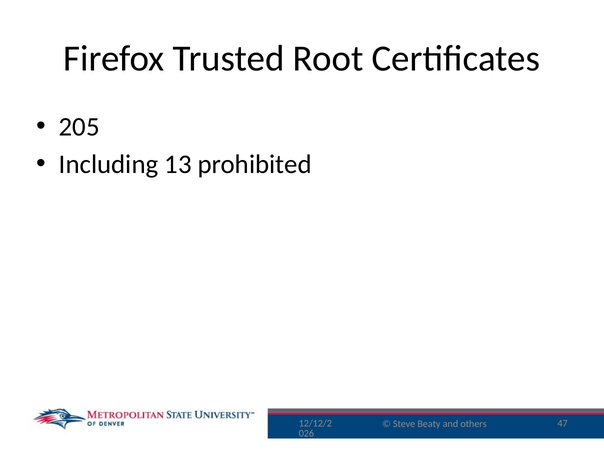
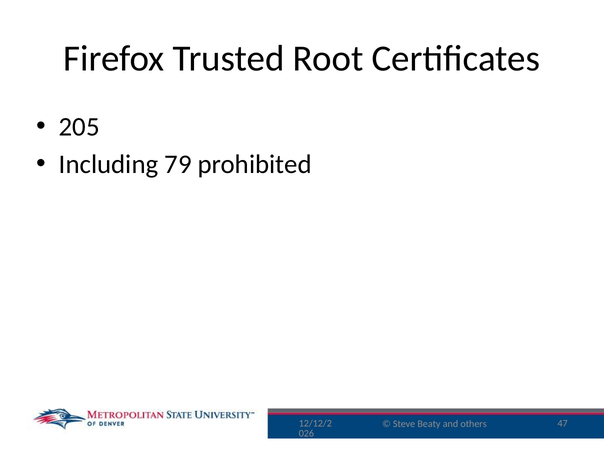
13: 13 -> 79
